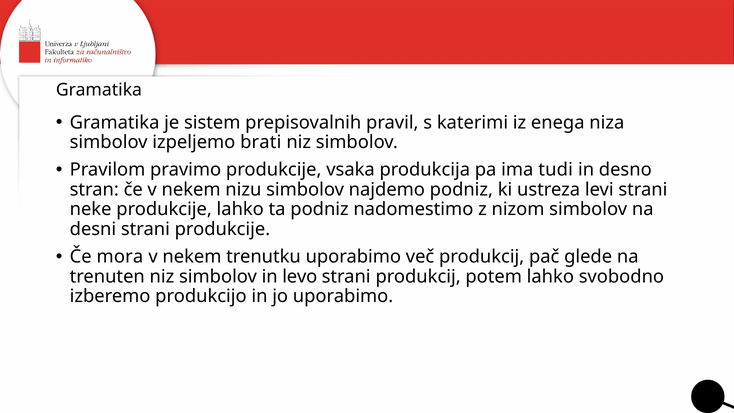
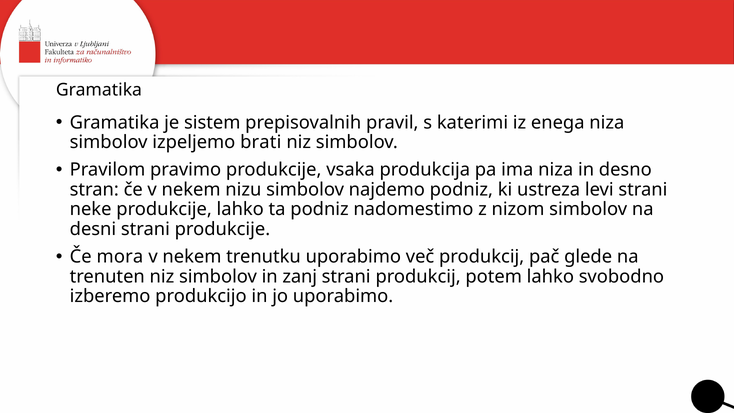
ima tudi: tudi -> niza
levo: levo -> zanj
